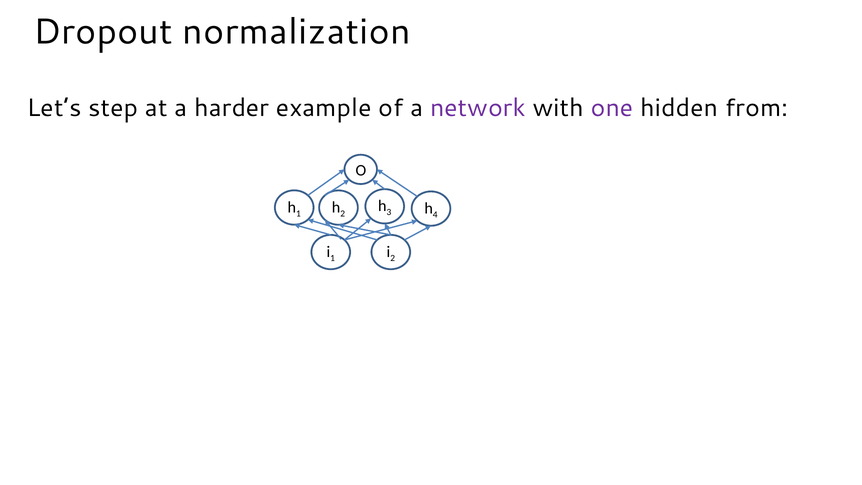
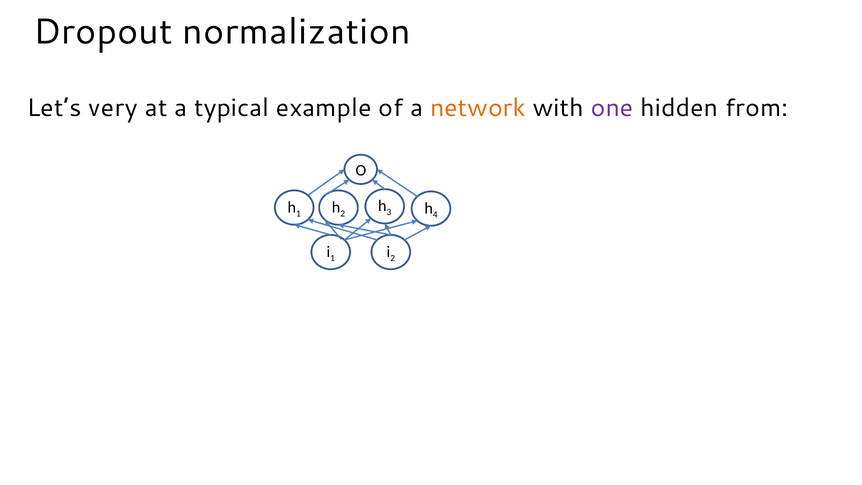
step: step -> very
harder: harder -> typical
network colour: purple -> orange
